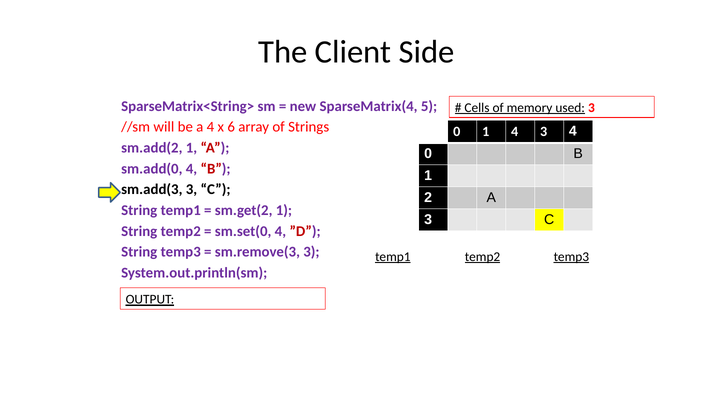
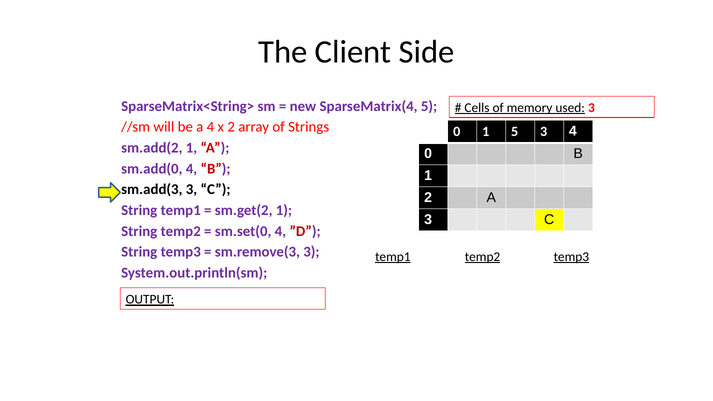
x 6: 6 -> 2
1 4: 4 -> 5
